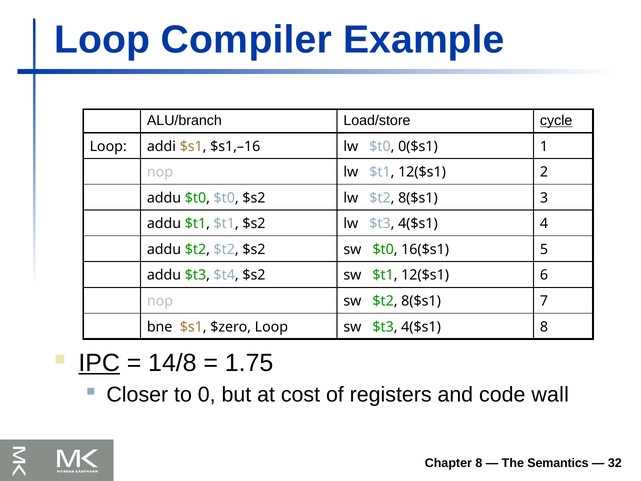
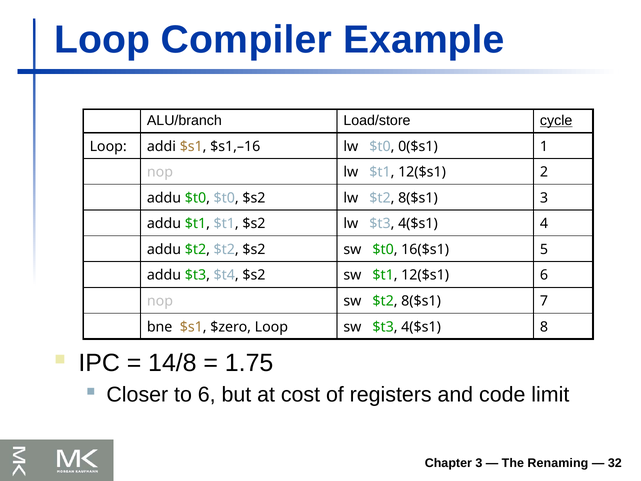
IPC underline: present -> none
to 0: 0 -> 6
wall: wall -> limit
Chapter 8: 8 -> 3
Semantics: Semantics -> Renaming
